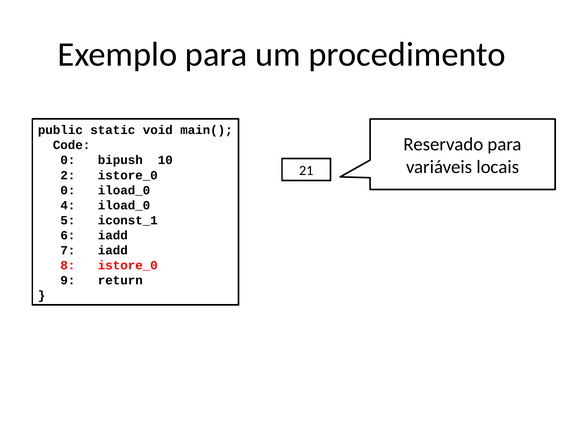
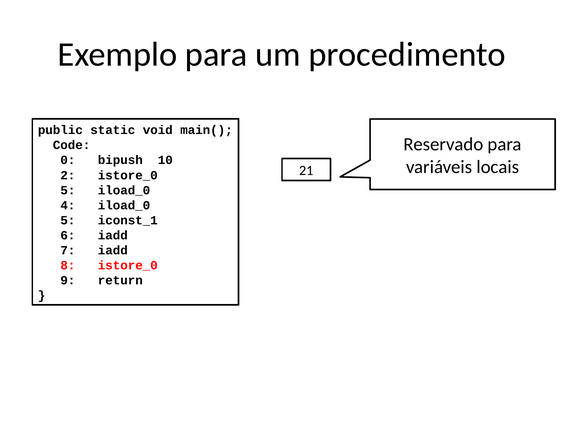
0 at (68, 190): 0 -> 5
